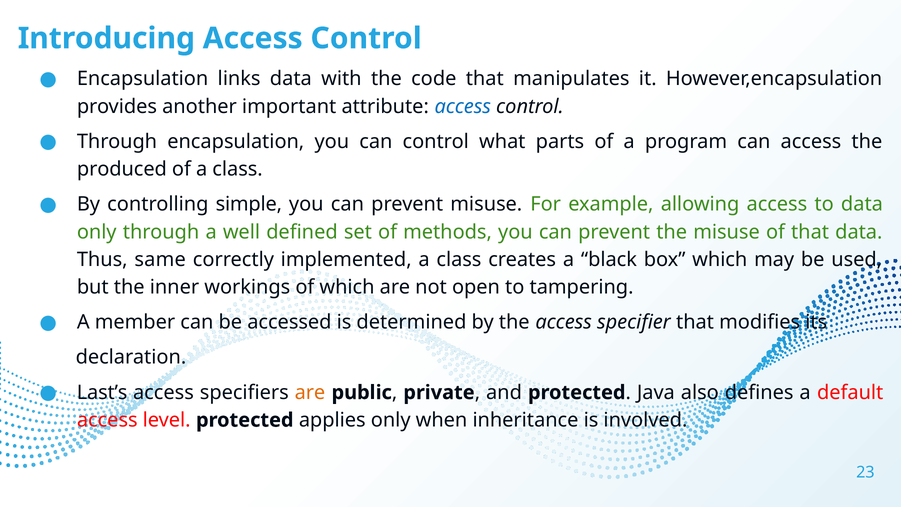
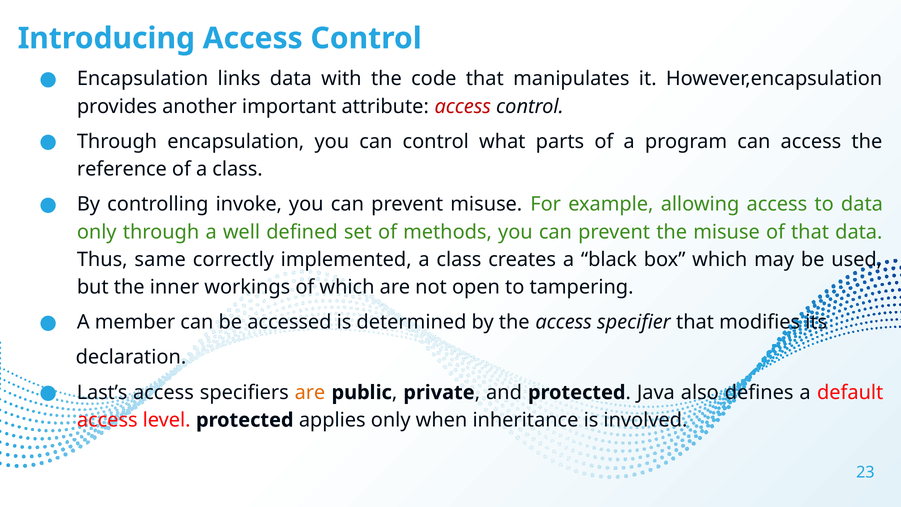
access at (463, 106) colour: blue -> red
produced: produced -> reference
simple: simple -> invoke
